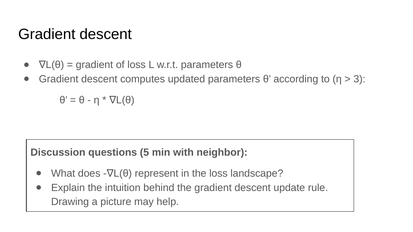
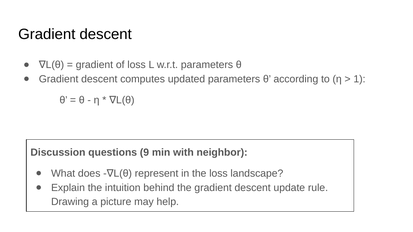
3: 3 -> 1
5: 5 -> 9
